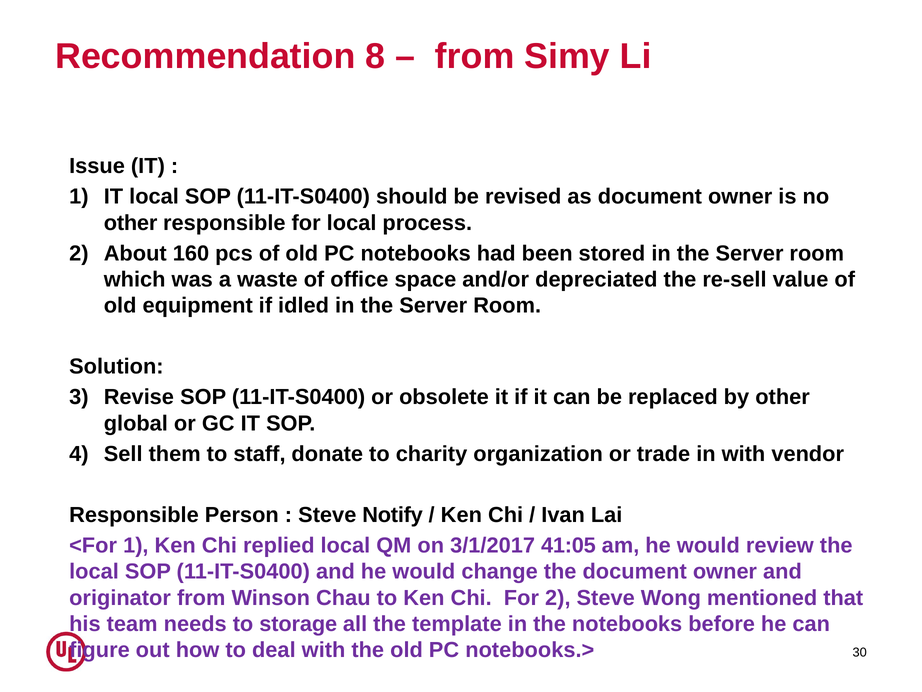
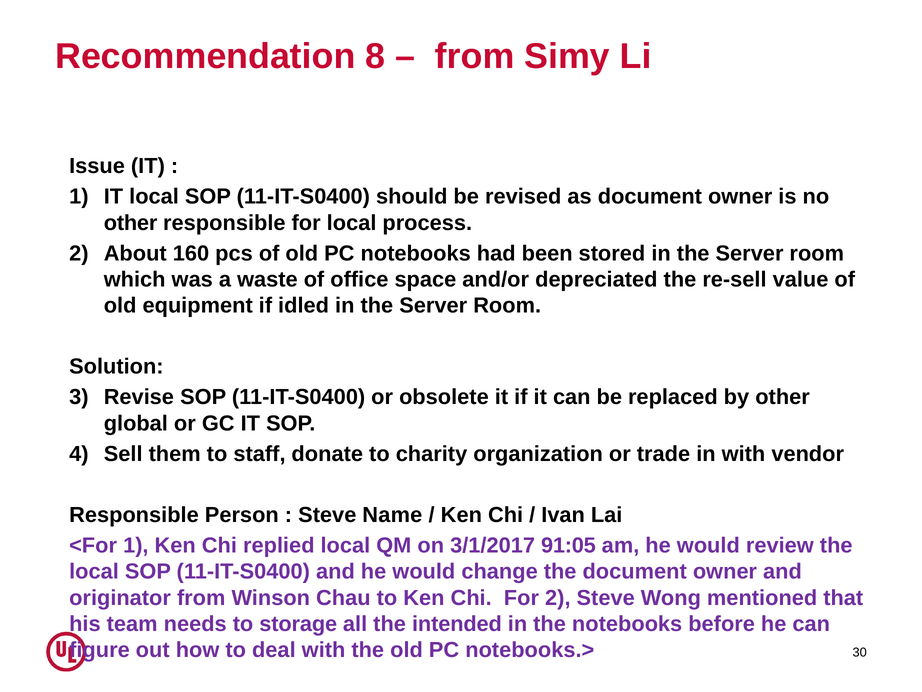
Notify: Notify -> Name
41:05: 41:05 -> 91:05
template: template -> intended
